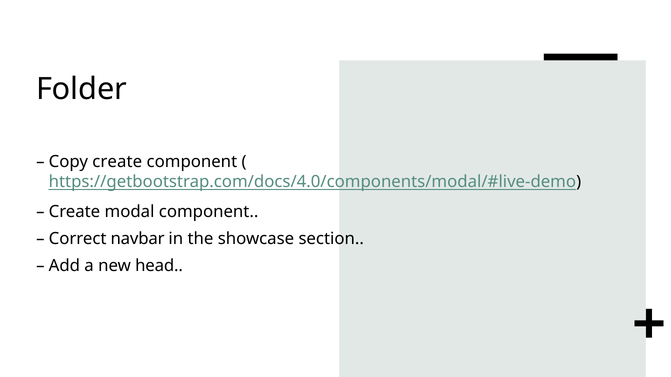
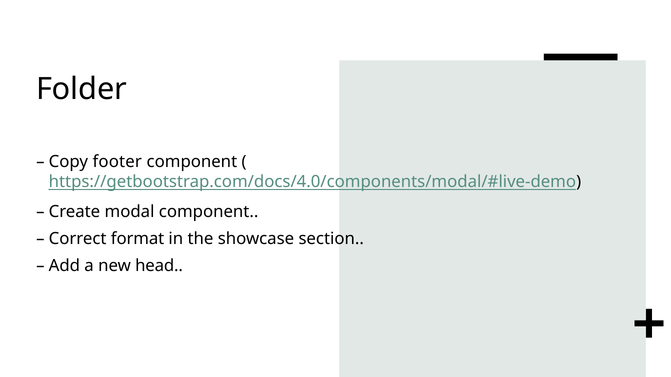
Copy create: create -> footer
navbar: navbar -> format
